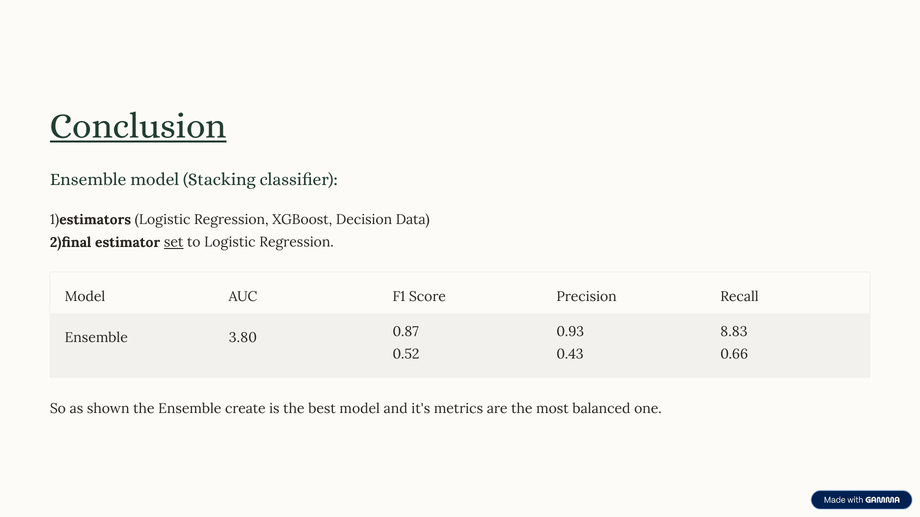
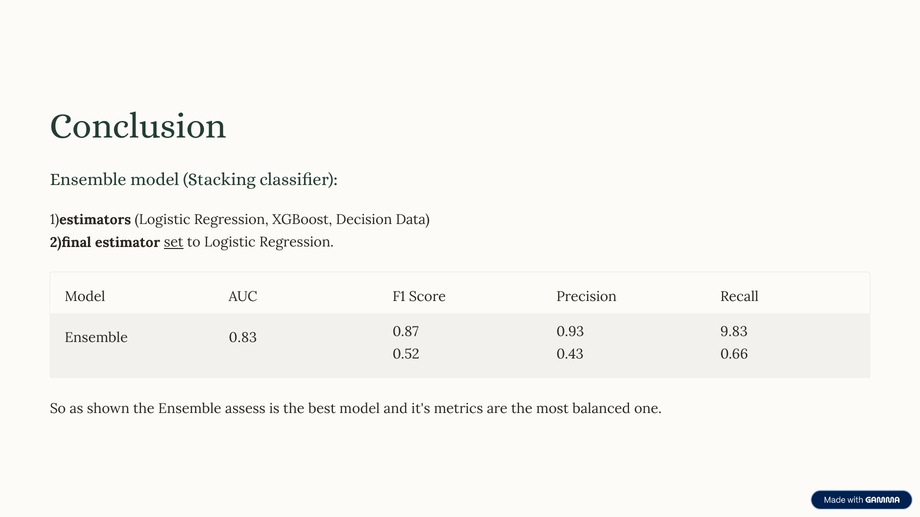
Conclusion underline: present -> none
8.83: 8.83 -> 9.83
3.80: 3.80 -> 0.83
create: create -> assess
